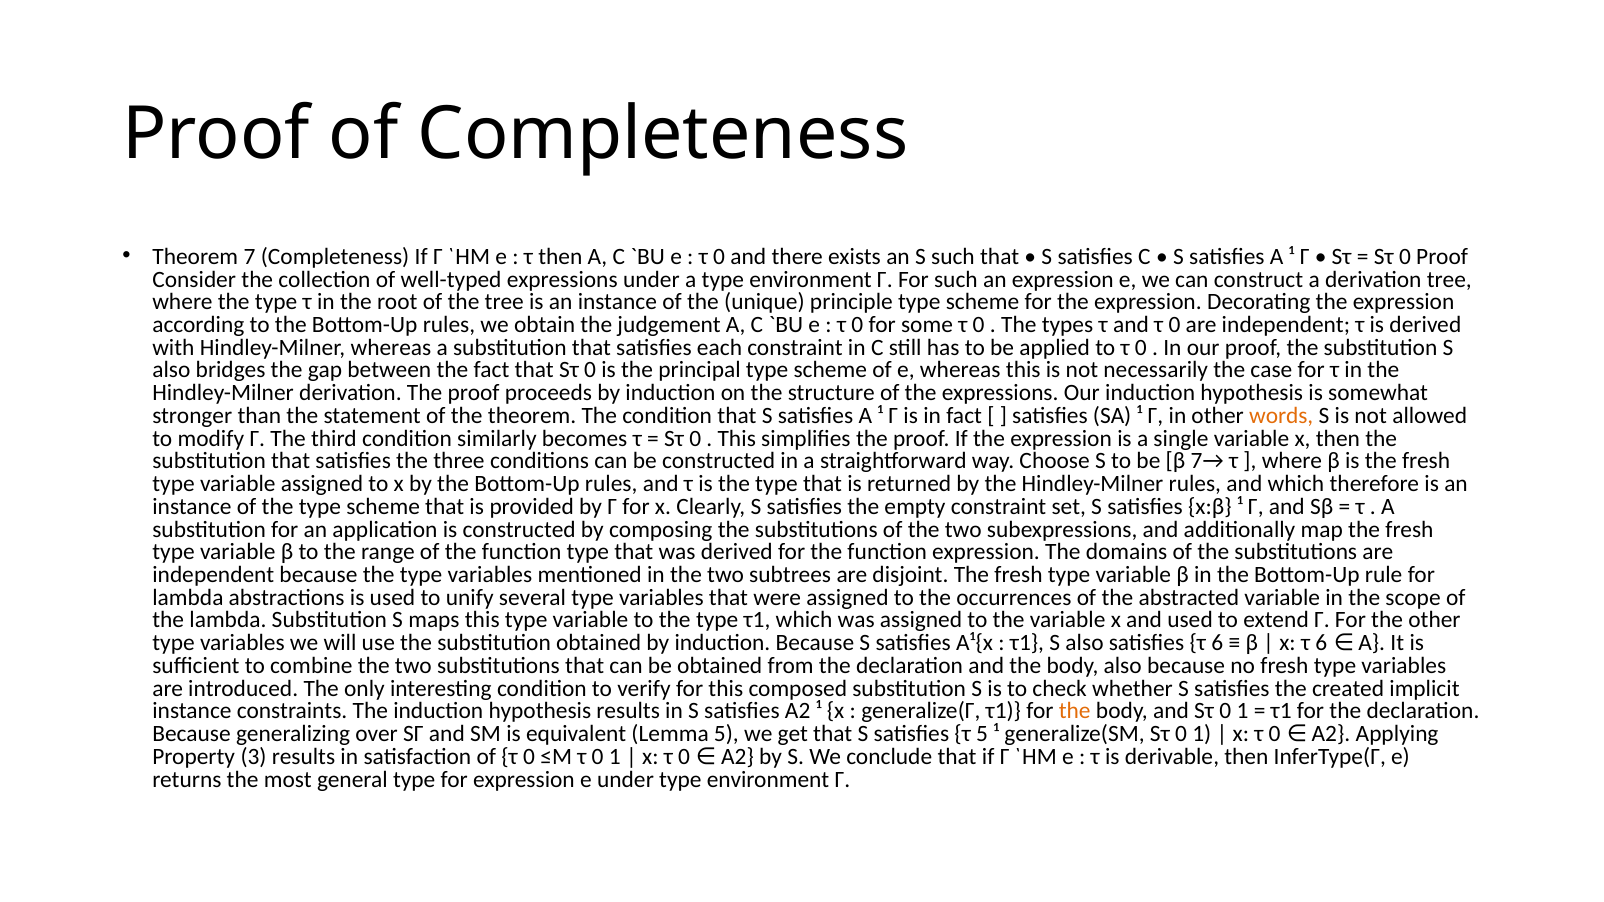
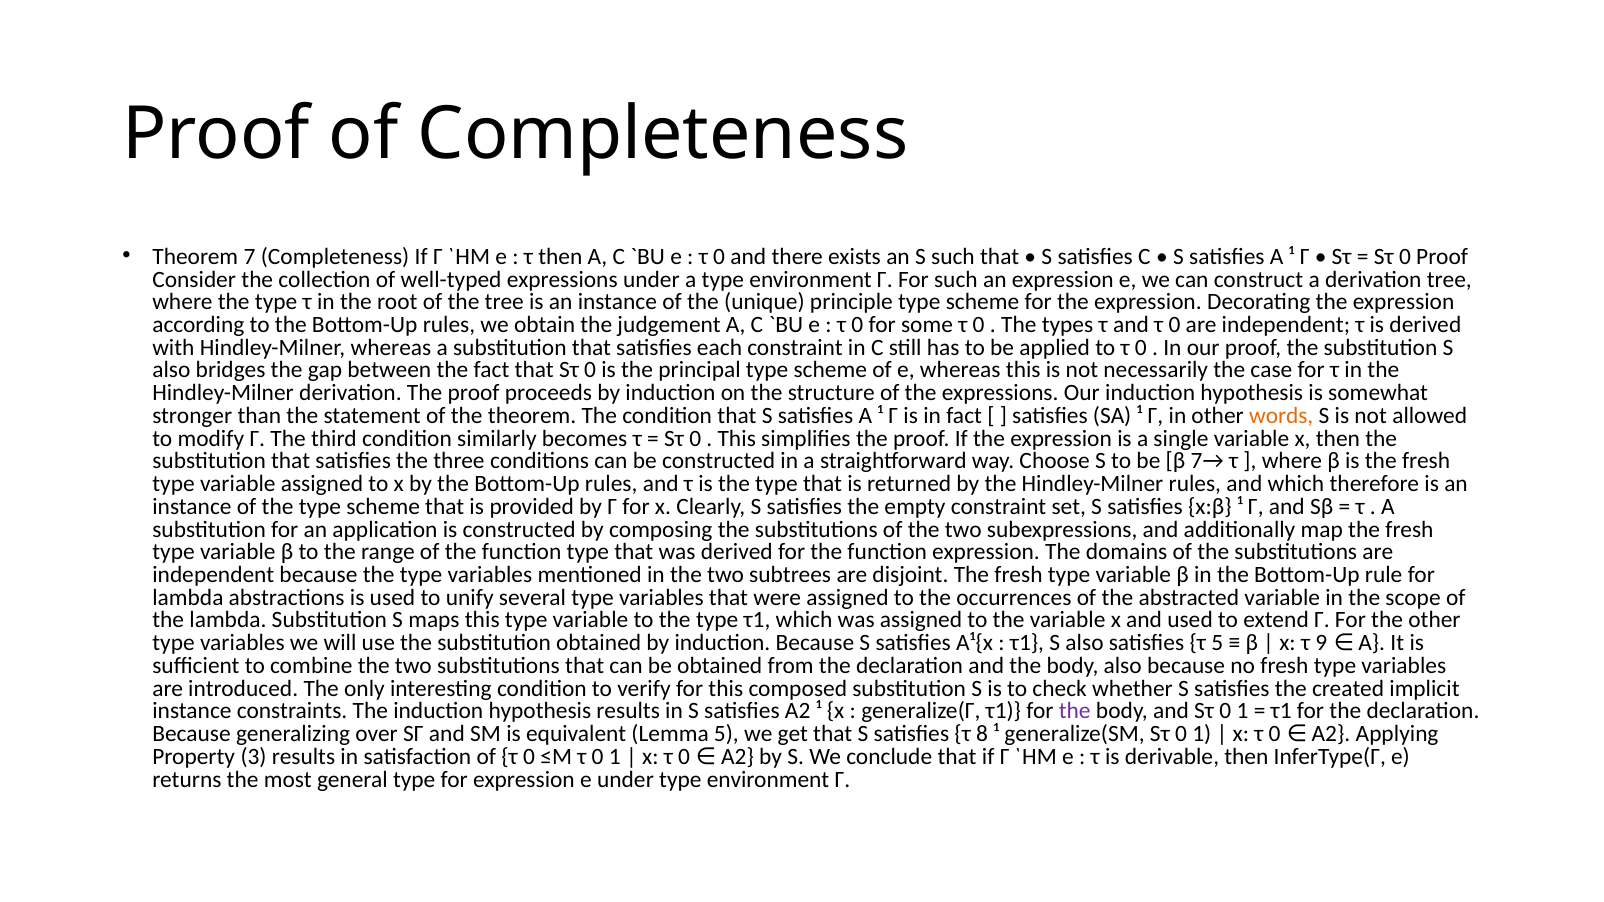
satisfies τ 6: 6 -> 5
x τ 6: 6 -> 9
the at (1075, 711) colour: orange -> purple
τ 5: 5 -> 8
